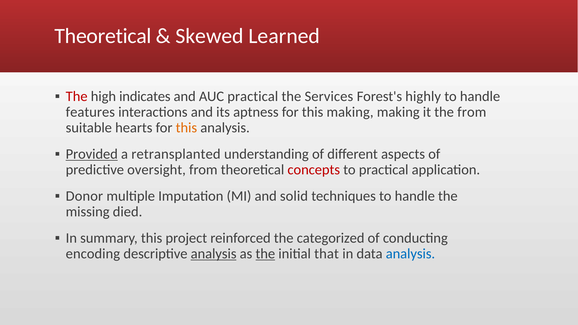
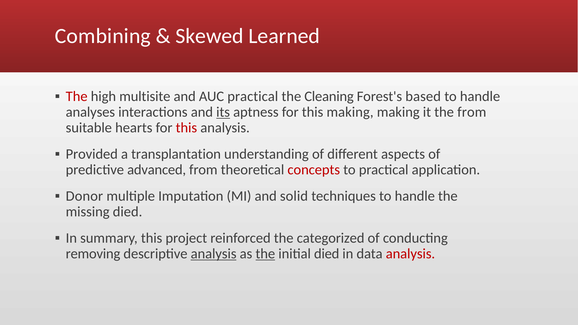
Theoretical at (103, 36): Theoretical -> Combining
indicates: indicates -> multisite
Services: Services -> Cleaning
highly: highly -> based
features: features -> analyses
its underline: none -> present
this at (186, 128) colour: orange -> red
Provided underline: present -> none
retransplanted: retransplanted -> transplantation
oversight: oversight -> advanced
encoding: encoding -> removing
initial that: that -> died
analysis at (410, 254) colour: blue -> red
